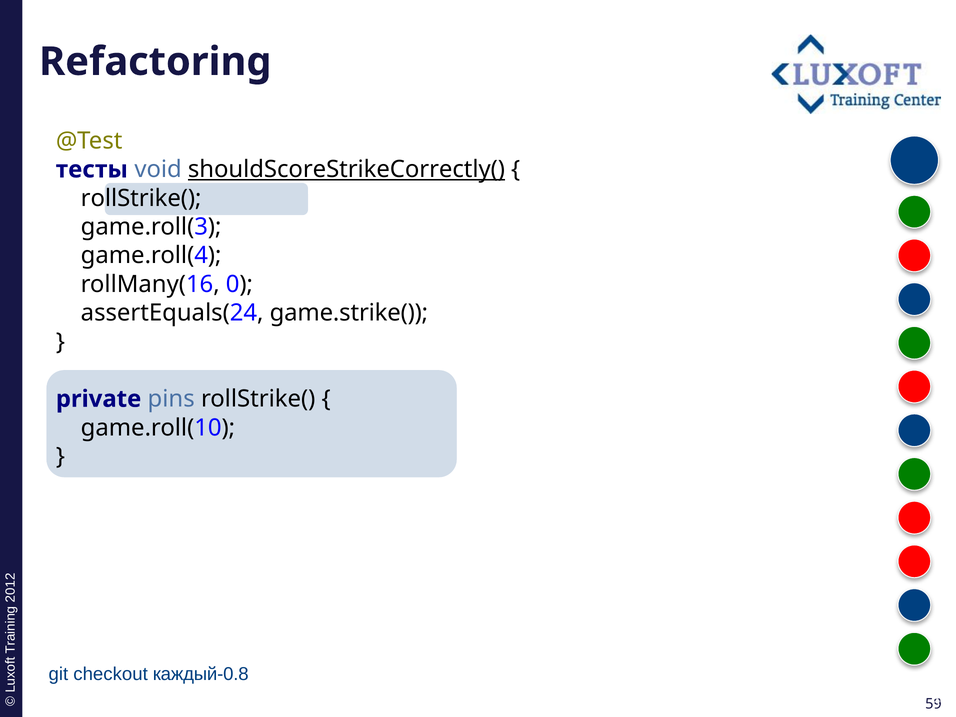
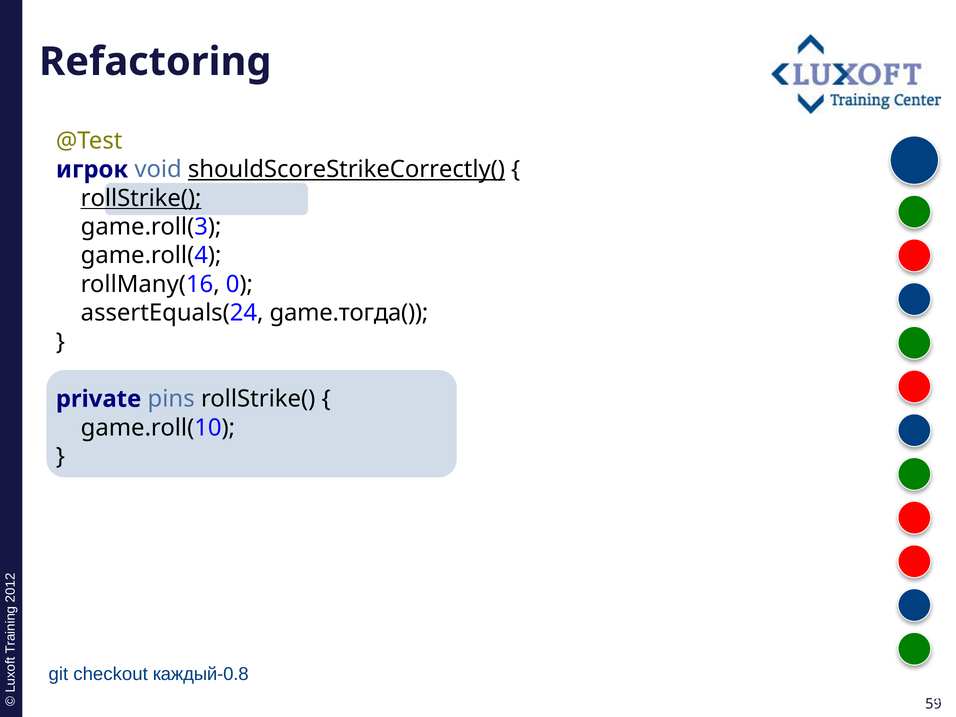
тесты: тесты -> игрок
rollStrike( at (141, 198) underline: none -> present
game.strike(: game.strike( -> game.тогда(
